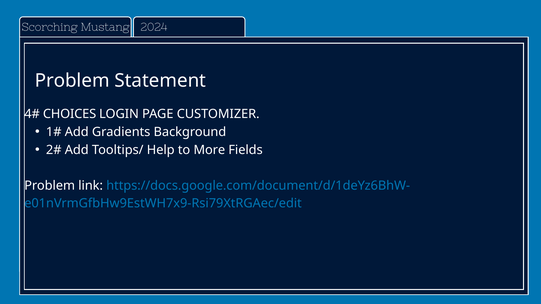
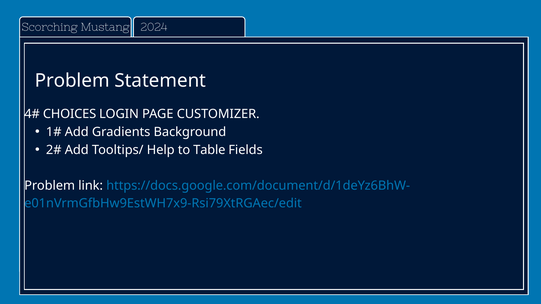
to More: More -> Table
